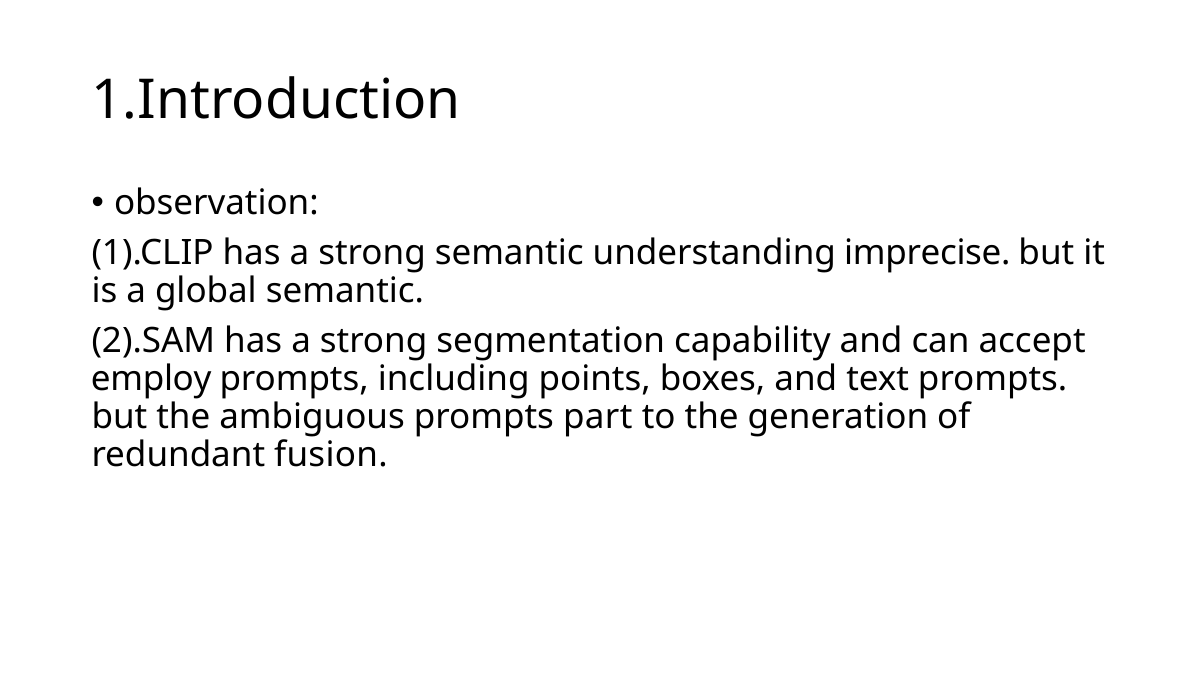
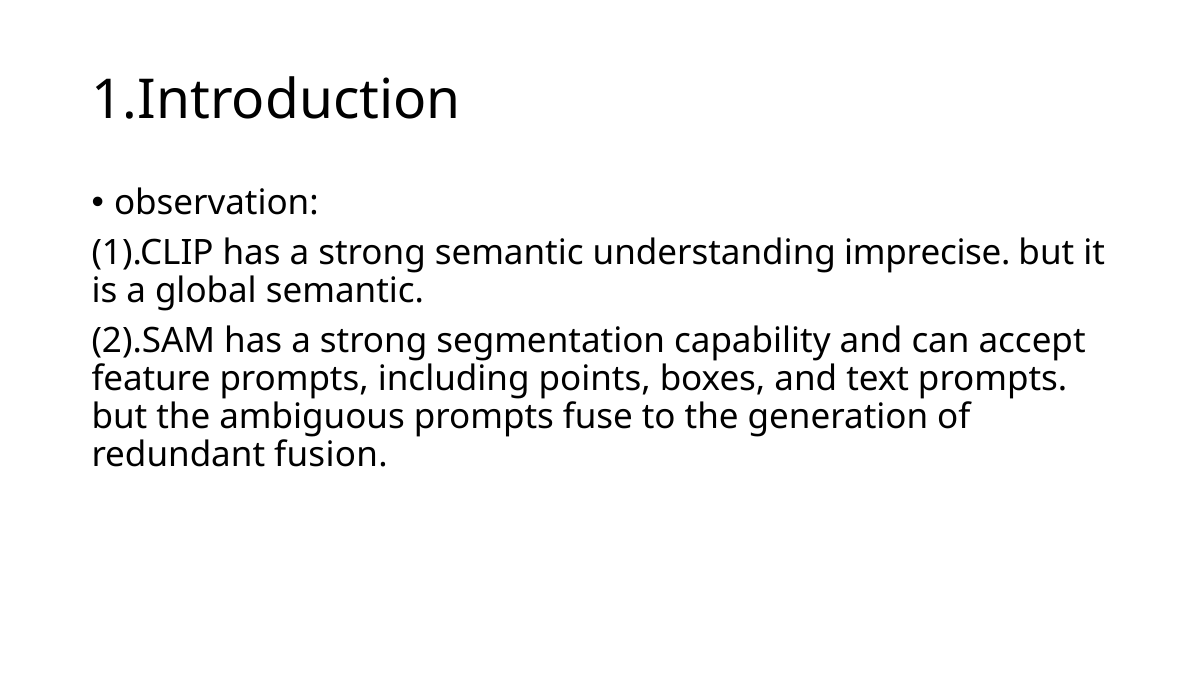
employ: employ -> feature
part: part -> fuse
